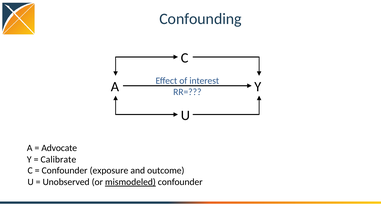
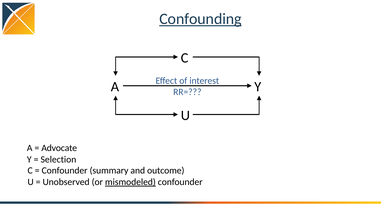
Confounding underline: none -> present
Calibrate: Calibrate -> Selection
exposure: exposure -> summary
